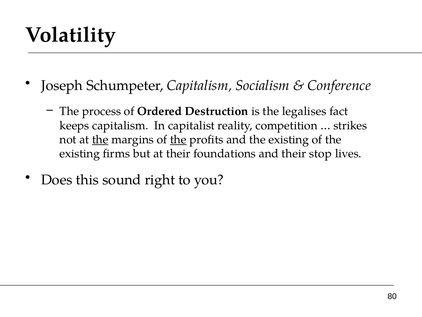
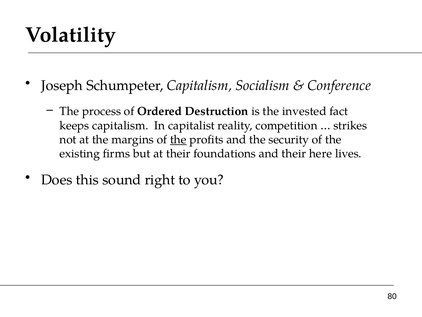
legalises: legalises -> invested
the at (100, 139) underline: present -> none
and the existing: existing -> security
stop: stop -> here
